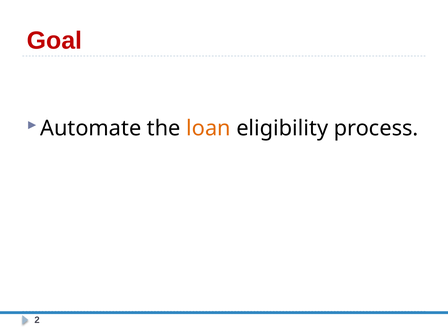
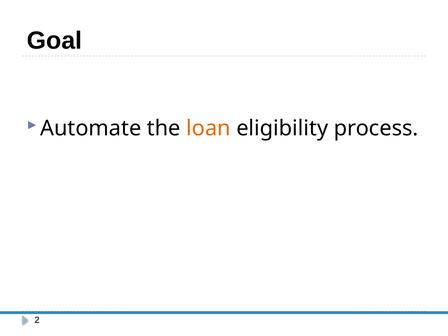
Goal colour: red -> black
